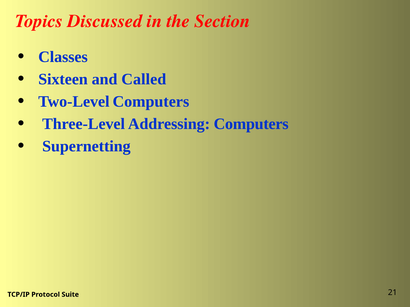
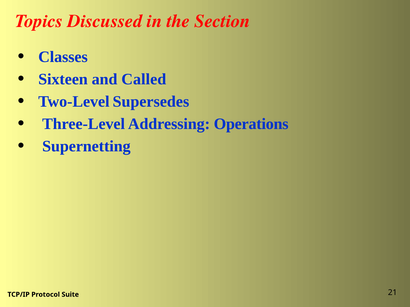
Two-Level Computers: Computers -> Supersedes
Addressing Computers: Computers -> Operations
